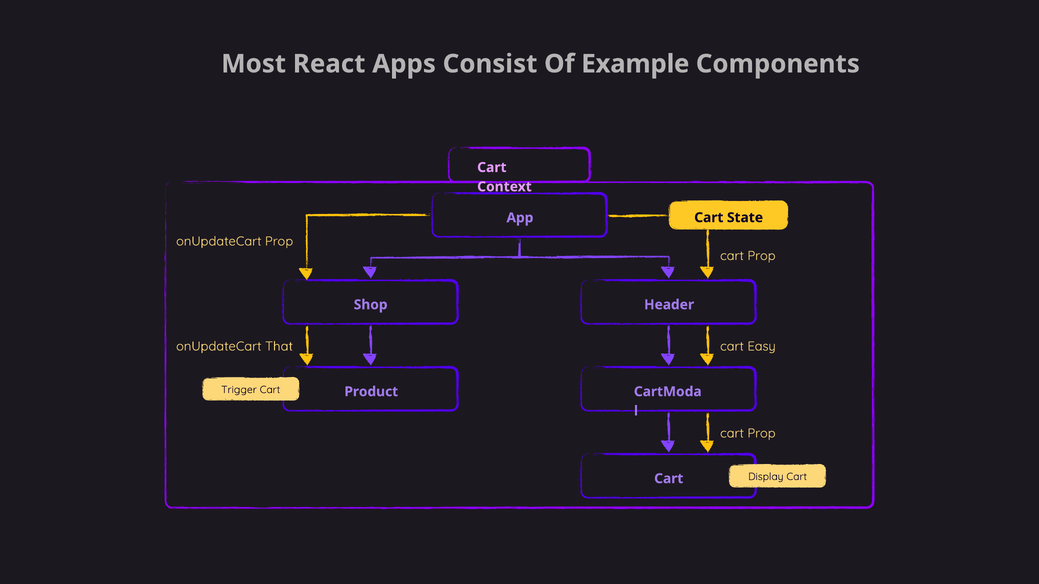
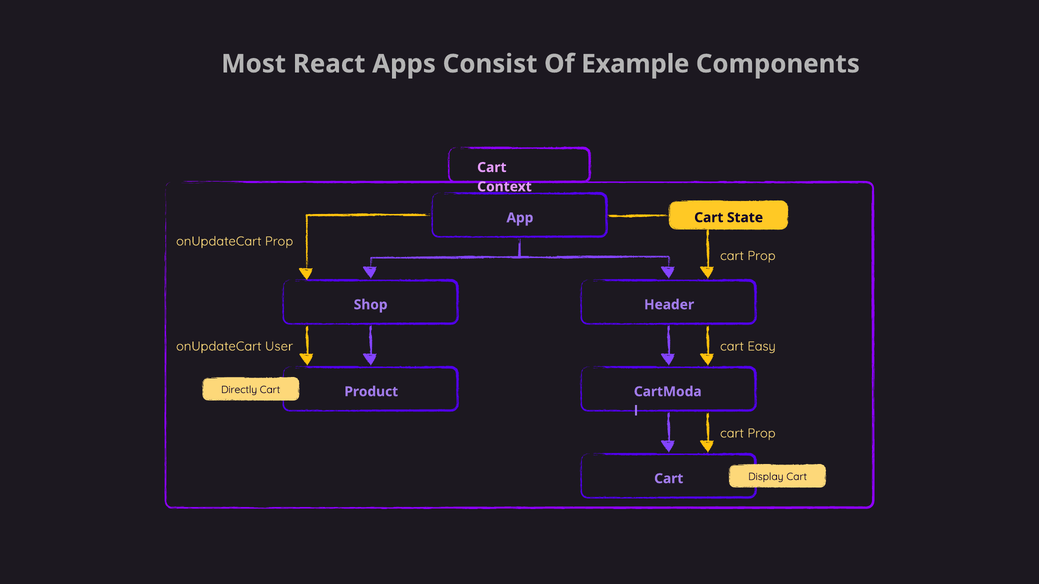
That: That -> User
Trigger: Trigger -> Directly
